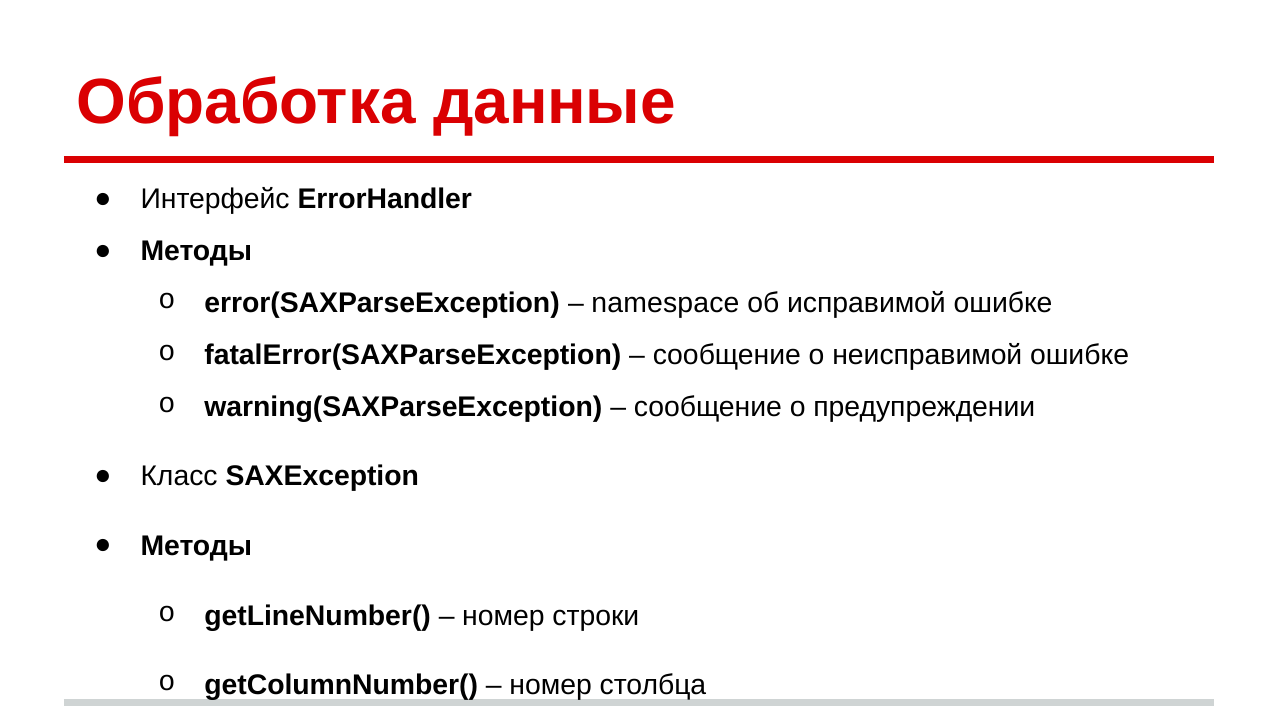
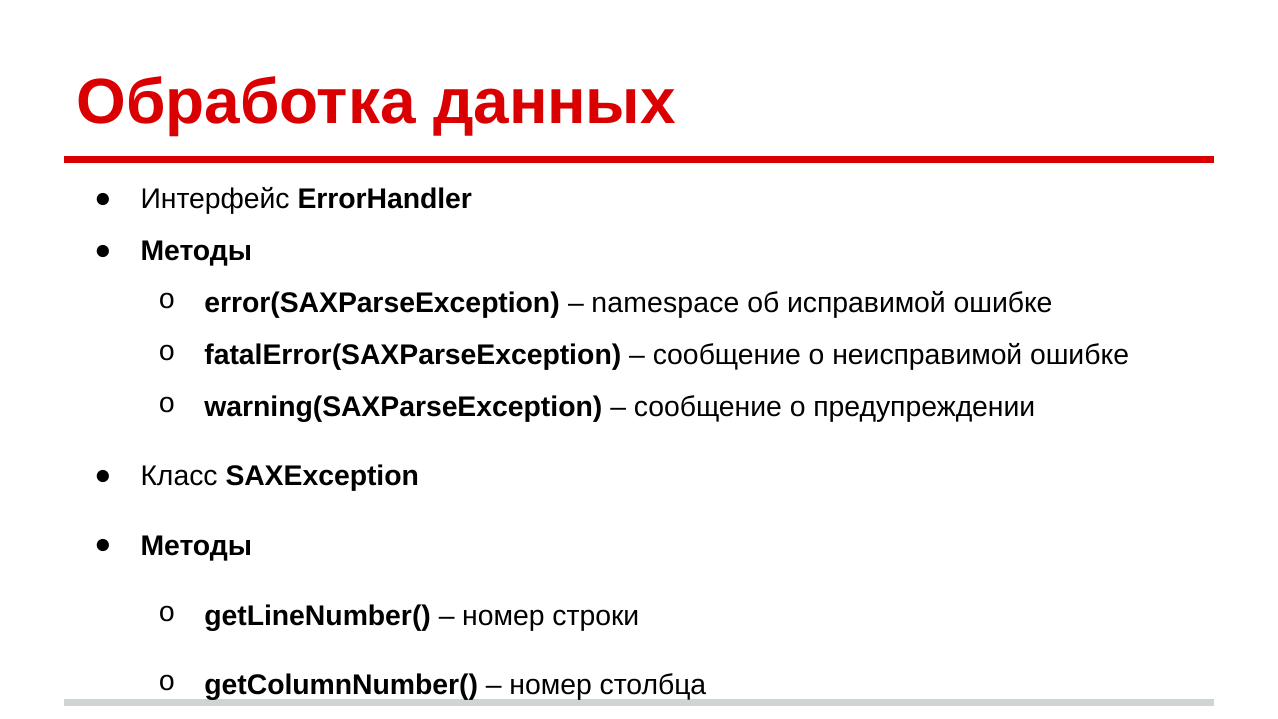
данные: данные -> данных
